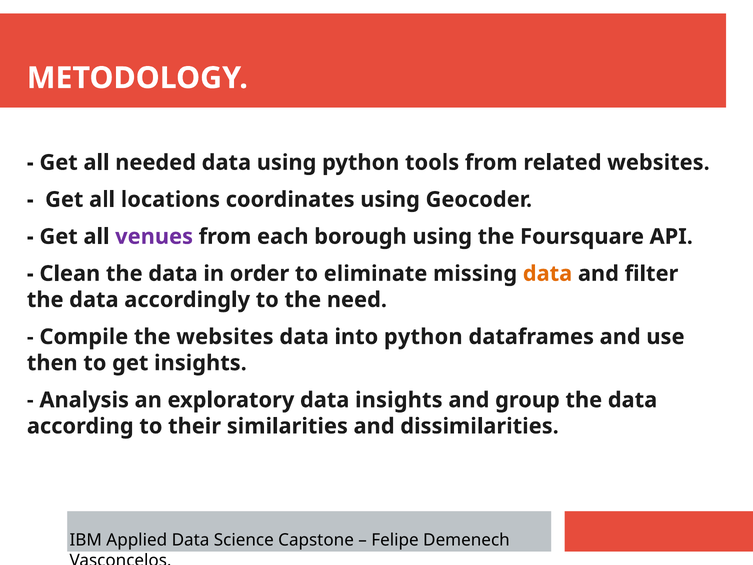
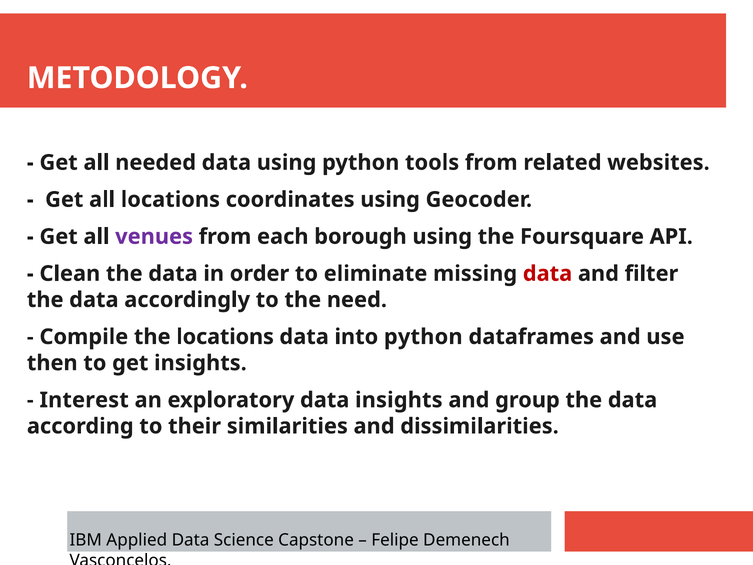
data at (548, 273) colour: orange -> red
the websites: websites -> locations
Analysis: Analysis -> Interest
